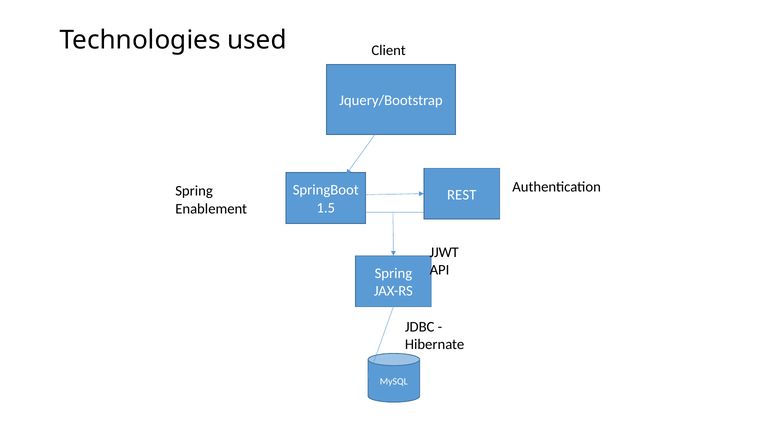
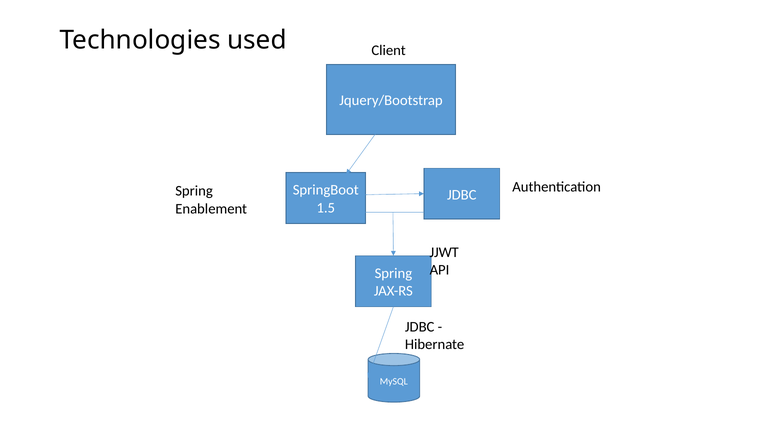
REST at (462, 195): REST -> JDBC
